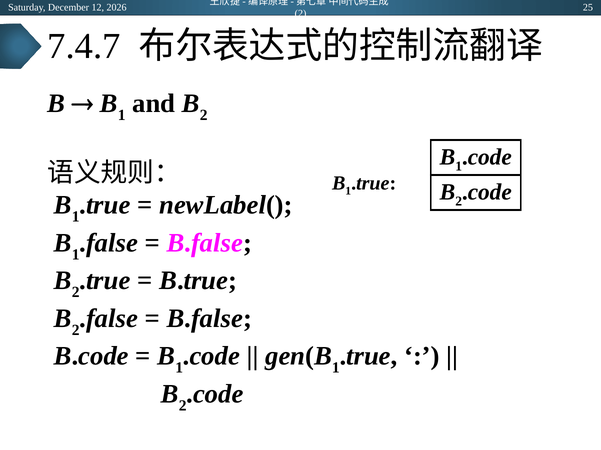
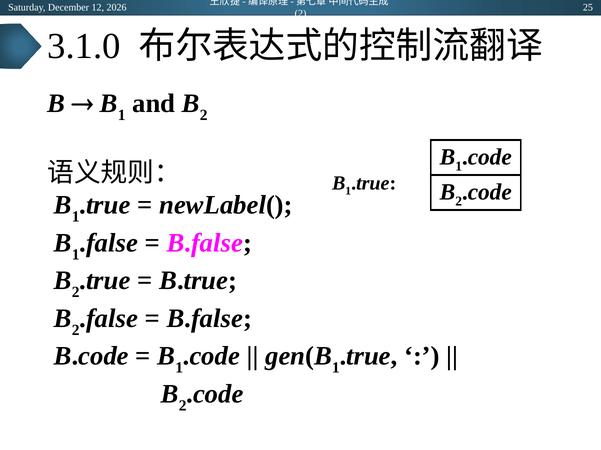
7.4.7: 7.4.7 -> 3.1.0
